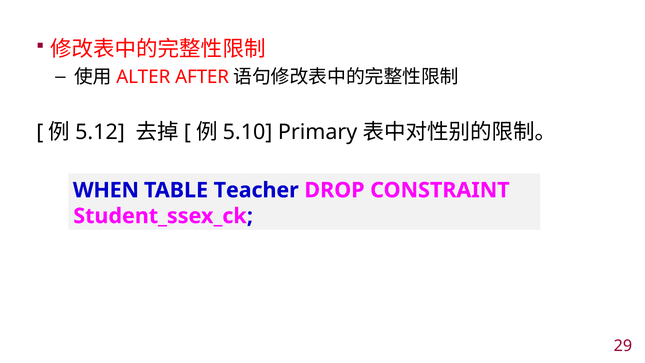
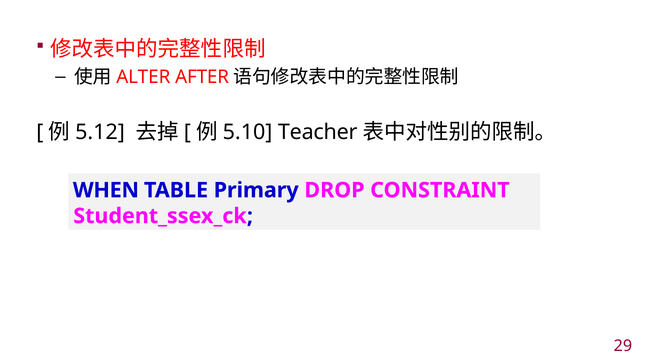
Primary: Primary -> Teacher
Teacher: Teacher -> Primary
